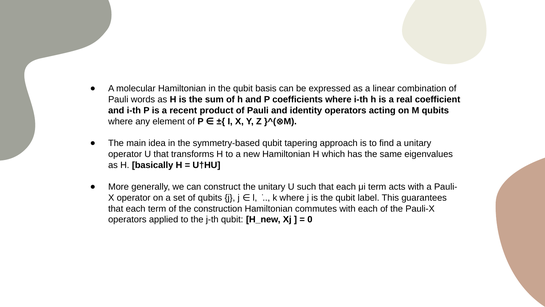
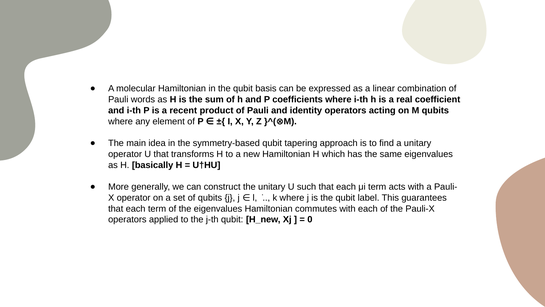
the construction: construction -> eigenvalues
